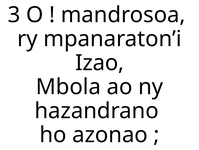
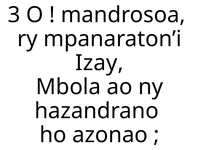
Izao: Izao -> Izay
